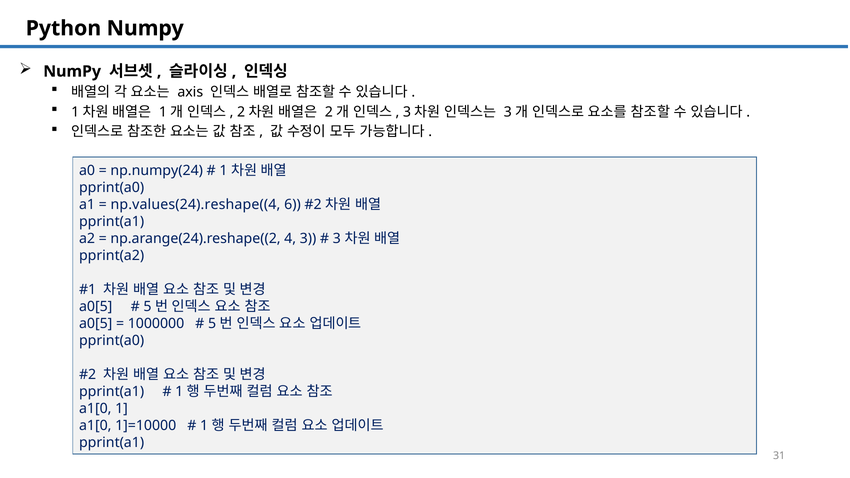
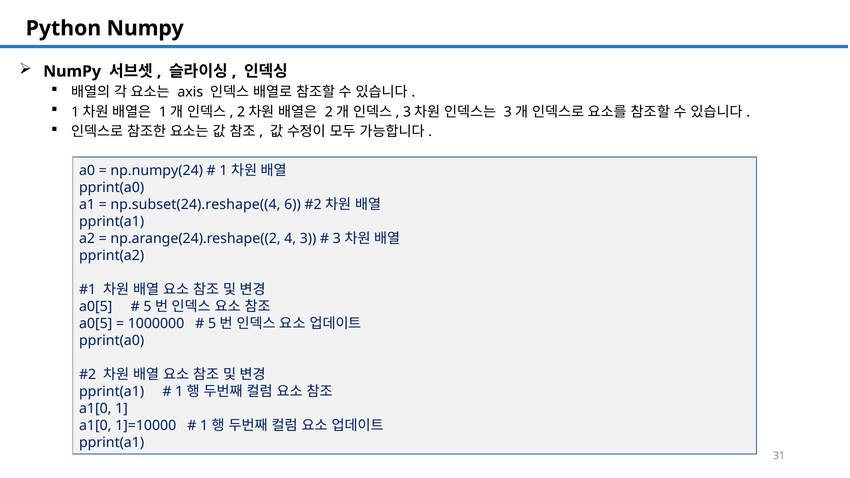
np.values(24).reshape((4: np.values(24).reshape((4 -> np.subset(24).reshape((4
